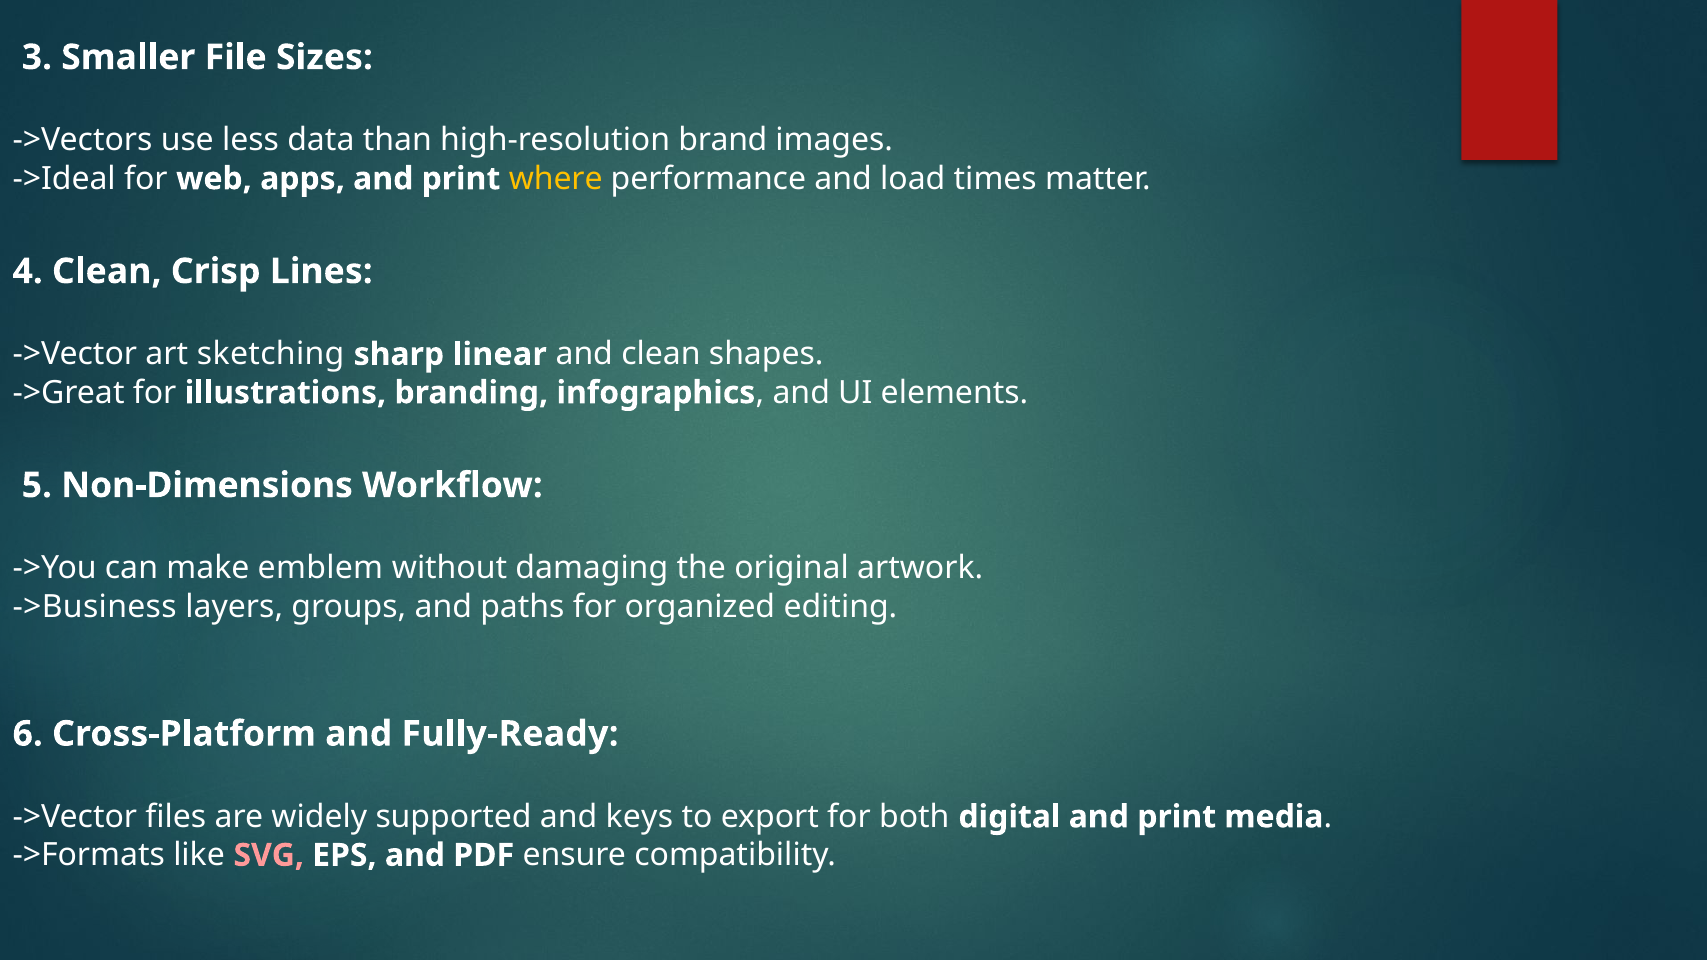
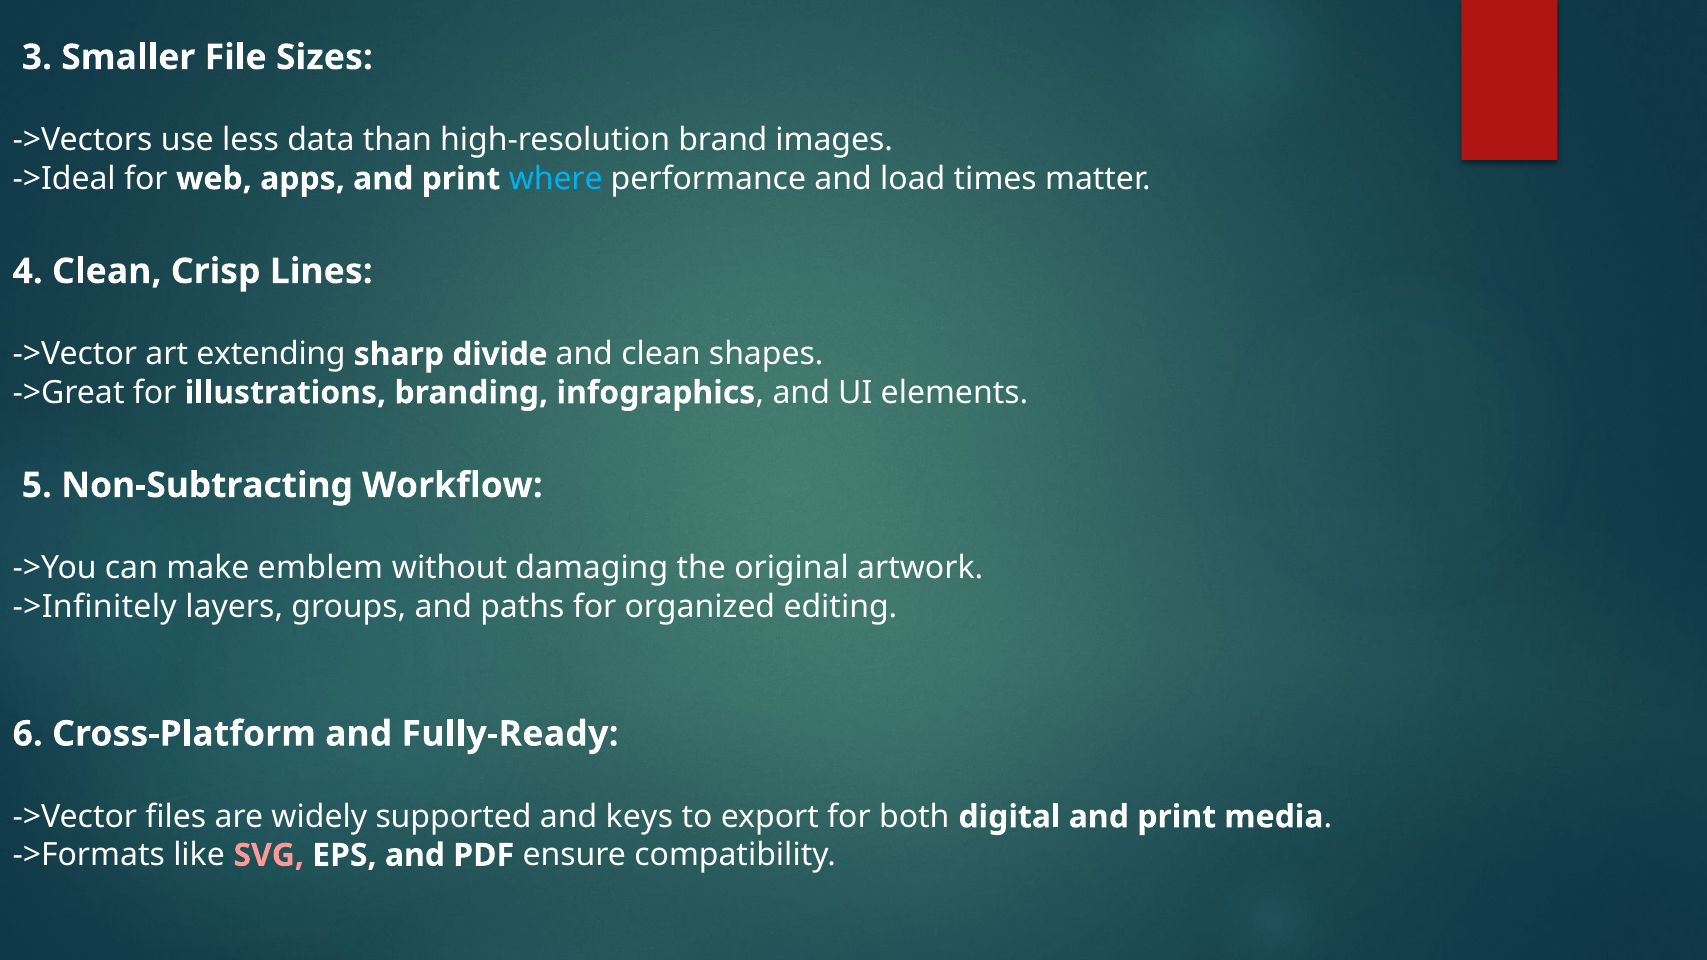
where colour: yellow -> light blue
sketching: sketching -> extending
linear: linear -> divide
Non-Dimensions: Non-Dimensions -> Non-Subtracting
->Business: ->Business -> ->Infinitely
